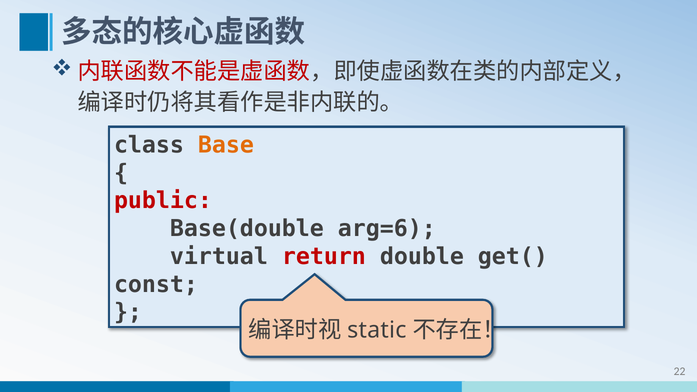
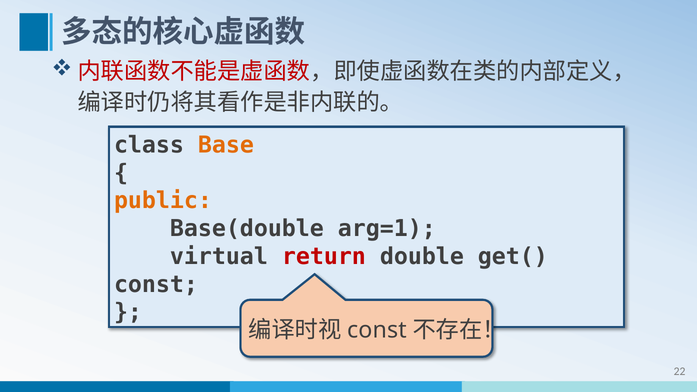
public colour: red -> orange
arg=6: arg=6 -> arg=1
static at (377, 330): static -> const
